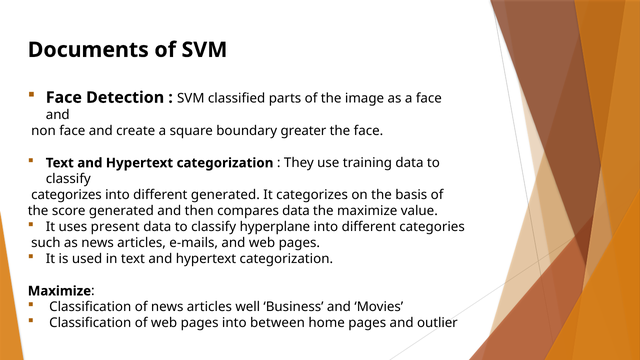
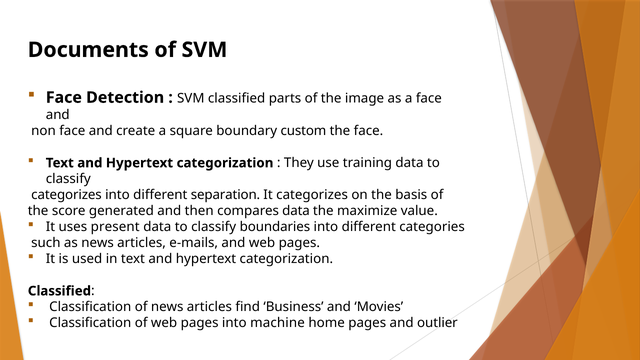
greater: greater -> custom
different generated: generated -> separation
hyperplane: hyperplane -> boundaries
Maximize at (59, 291): Maximize -> Classified
well: well -> find
between: between -> machine
